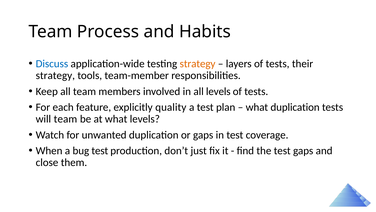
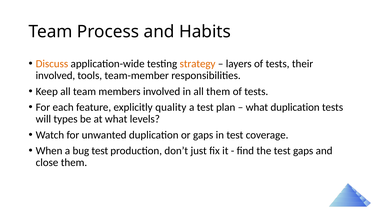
Discuss colour: blue -> orange
strategy at (55, 75): strategy -> involved
all levels: levels -> them
will team: team -> types
